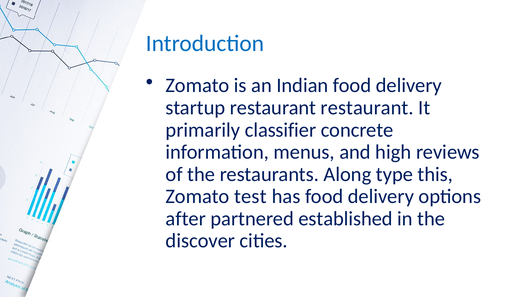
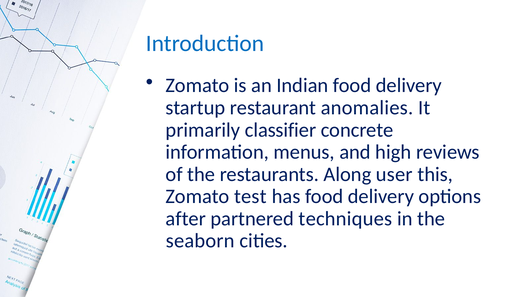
restaurant restaurant: restaurant -> anomalies
type: type -> user
established: established -> techniques
discover: discover -> seaborn
